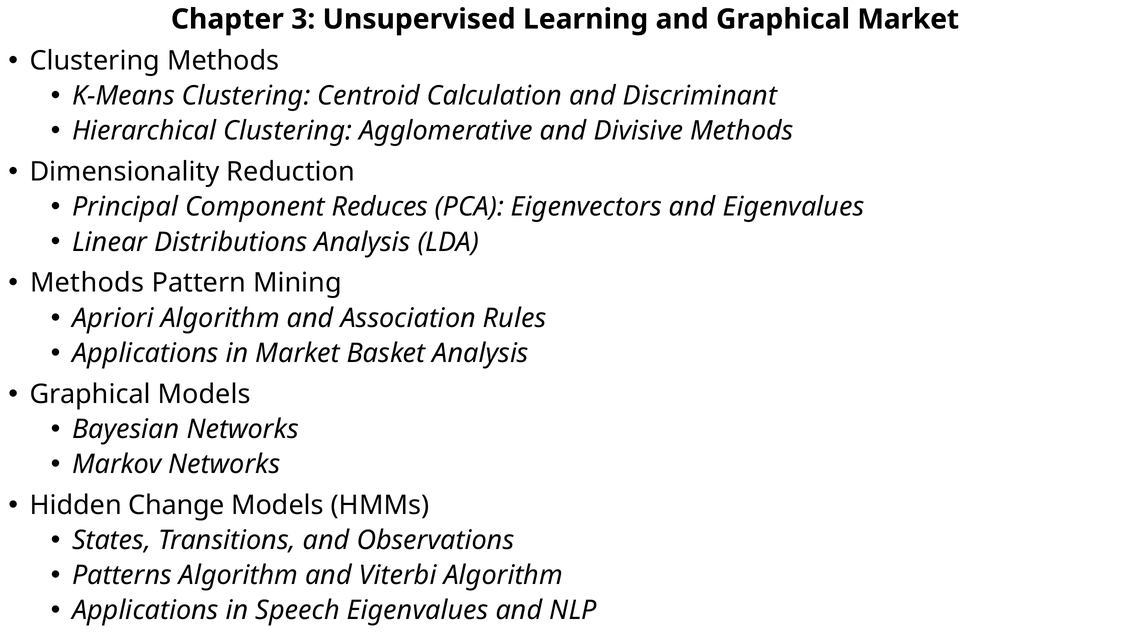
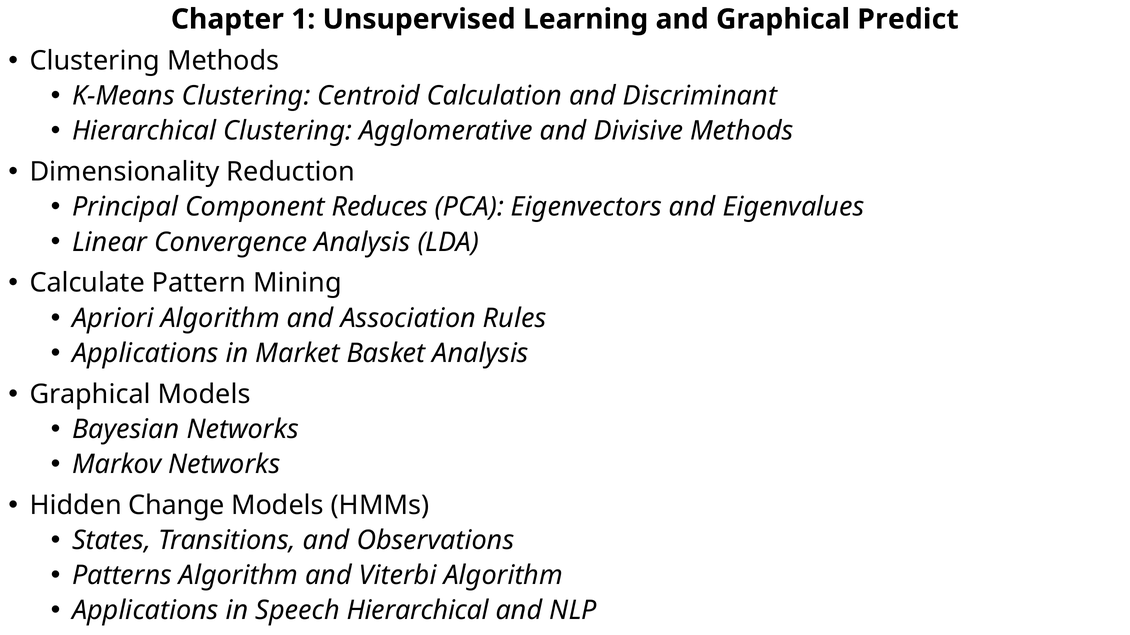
3: 3 -> 1
Graphical Market: Market -> Predict
Distributions: Distributions -> Convergence
Methods at (87, 283): Methods -> Calculate
Speech Eigenvalues: Eigenvalues -> Hierarchical
